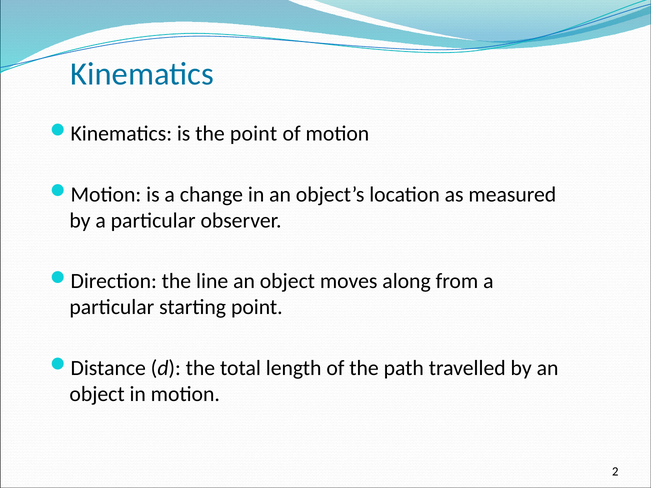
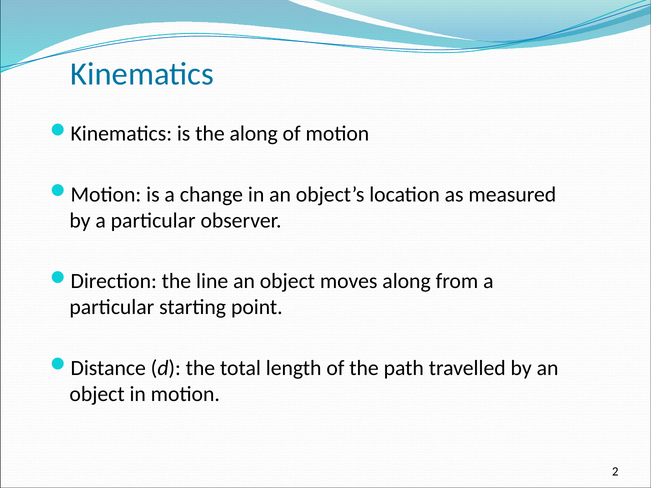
the point: point -> along
